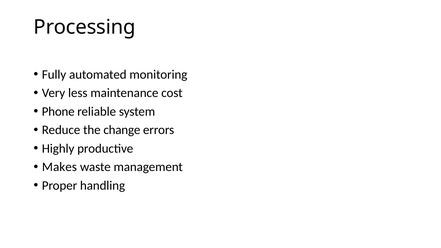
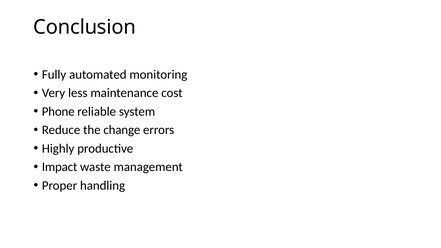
Processing: Processing -> Conclusion
Makes: Makes -> Impact
